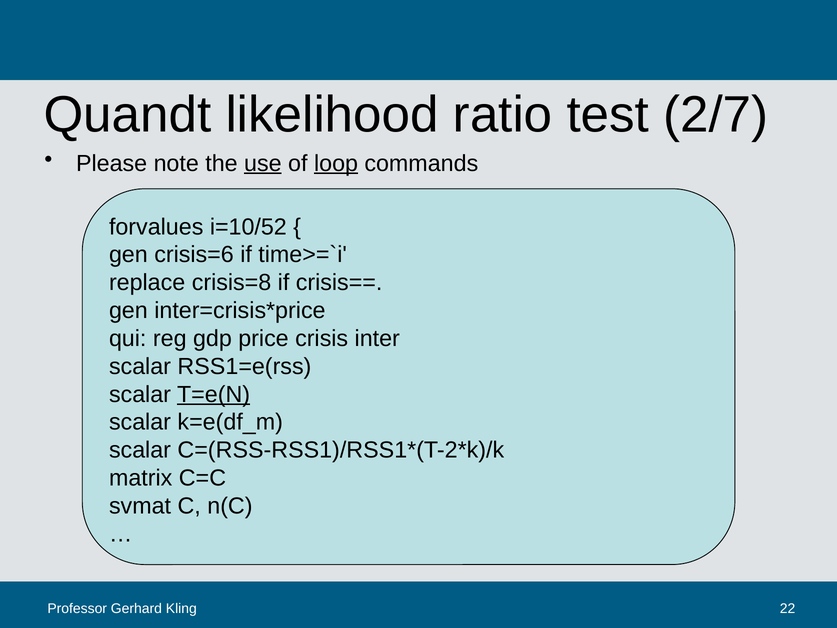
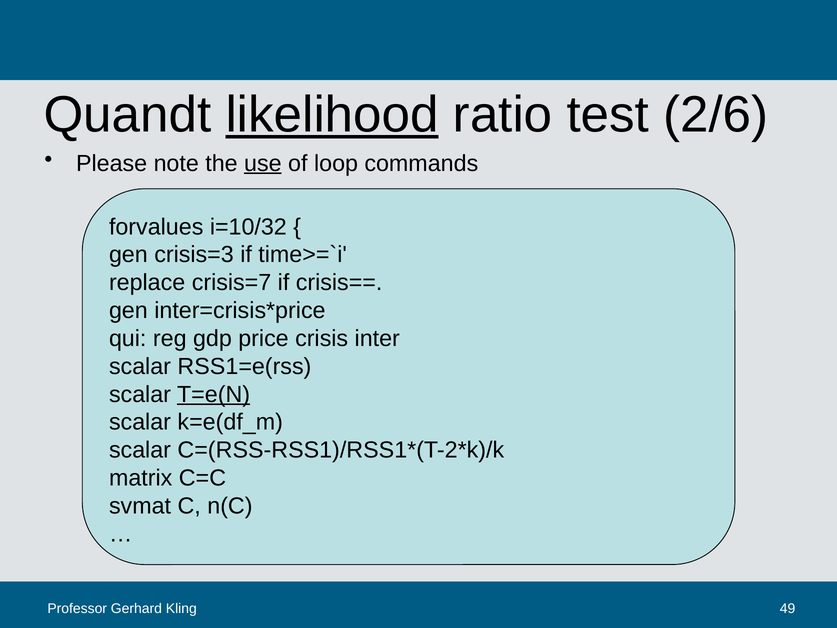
likelihood underline: none -> present
2/7: 2/7 -> 2/6
loop underline: present -> none
i=10/52: i=10/52 -> i=10/32
crisis=6: crisis=6 -> crisis=3
crisis=8: crisis=8 -> crisis=7
22: 22 -> 49
